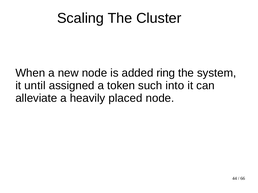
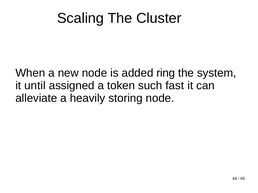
into: into -> fast
placed: placed -> storing
